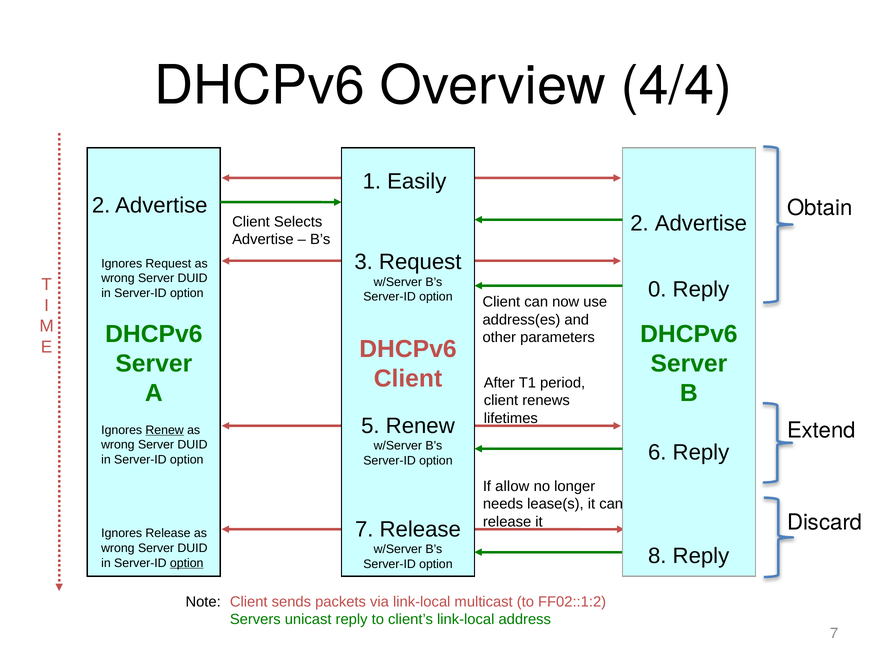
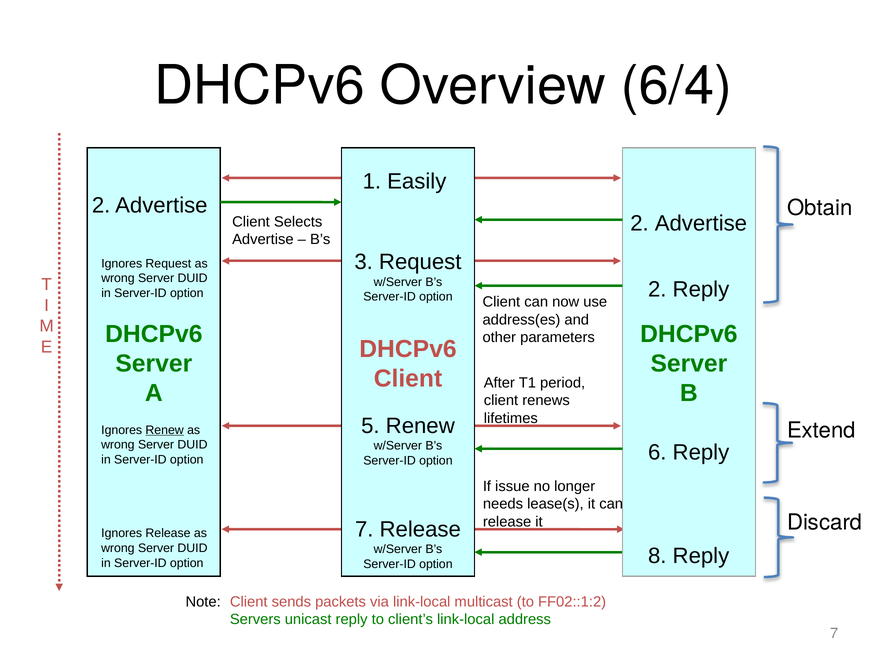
4/4: 4/4 -> 6/4
option 0: 0 -> 2
allow: allow -> issue
option at (187, 563) underline: present -> none
